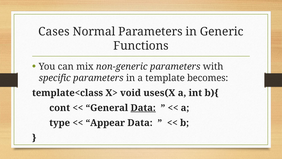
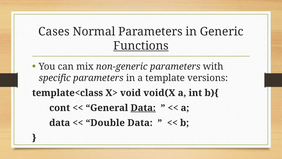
Functions underline: none -> present
becomes: becomes -> versions
uses(X: uses(X -> void(X
type at (60, 123): type -> data
Appear: Appear -> Double
